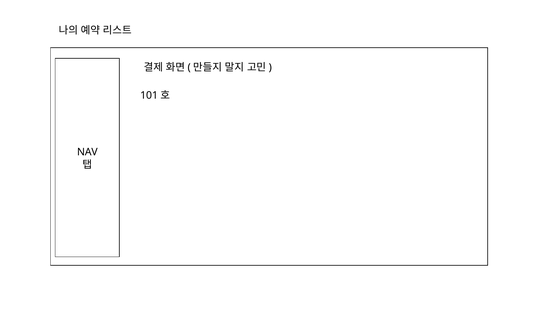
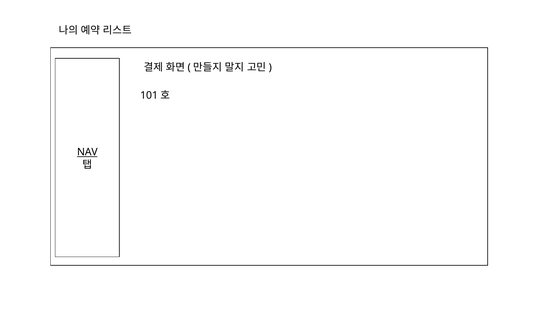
NAV underline: none -> present
